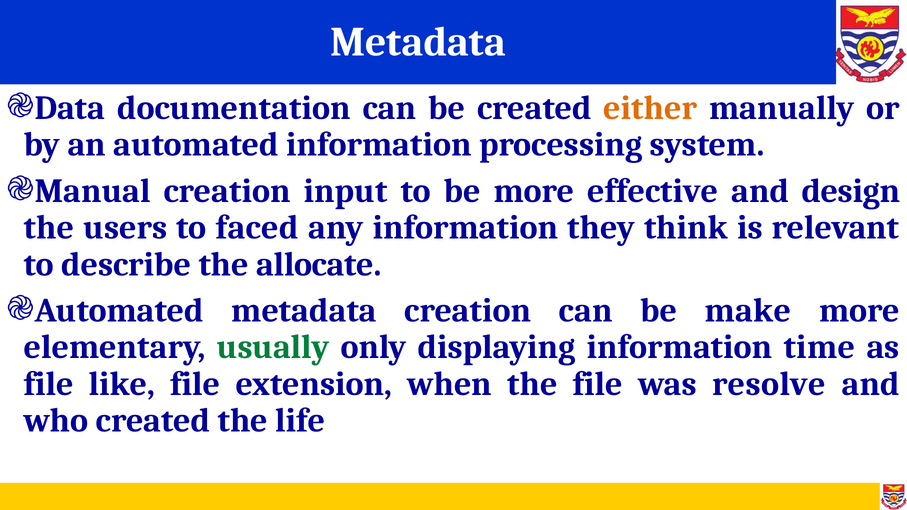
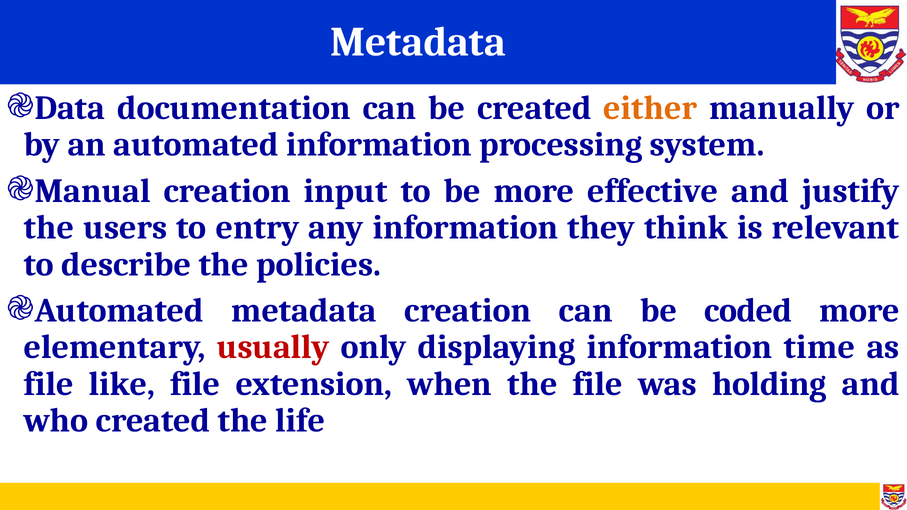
design: design -> justify
faced: faced -> entry
allocate: allocate -> policies
make: make -> coded
usually colour: green -> red
resolve: resolve -> holding
